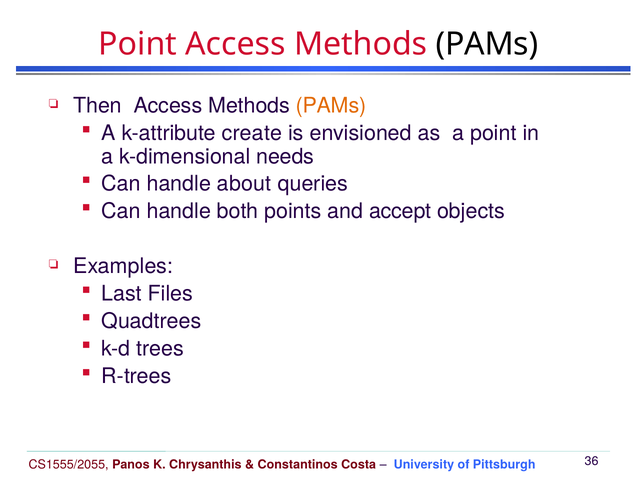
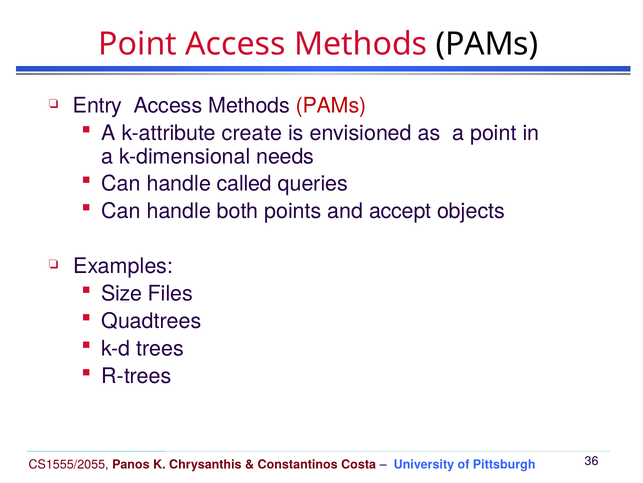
Then: Then -> Entry
PAMs at (331, 106) colour: orange -> red
about: about -> called
Last: Last -> Size
